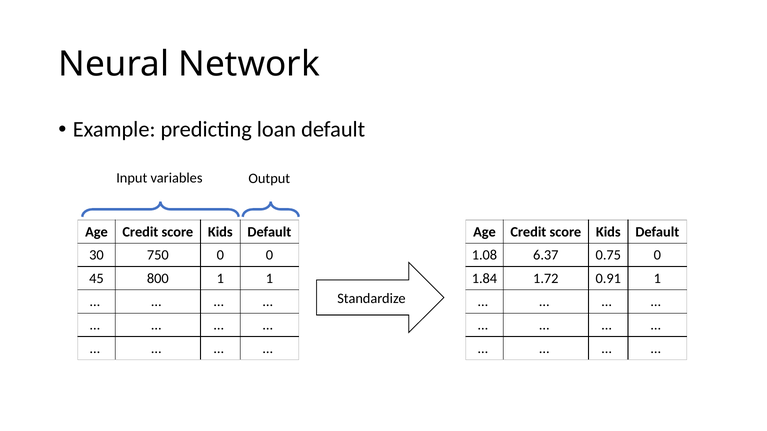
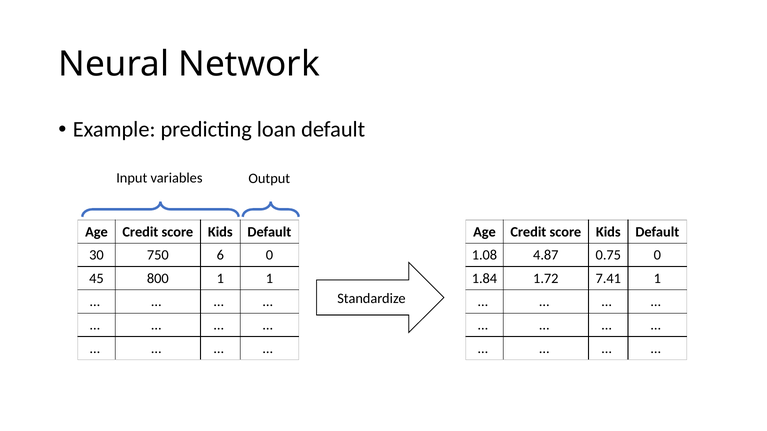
750 0: 0 -> 6
6.37: 6.37 -> 4.87
0.91: 0.91 -> 7.41
